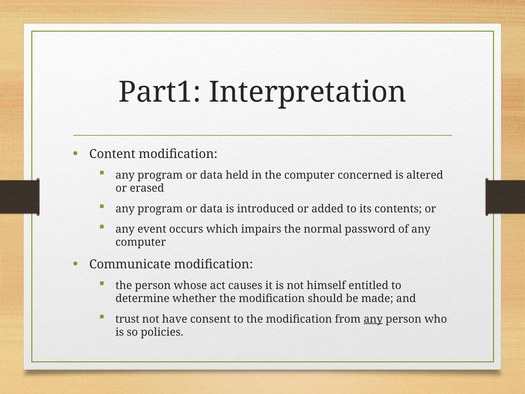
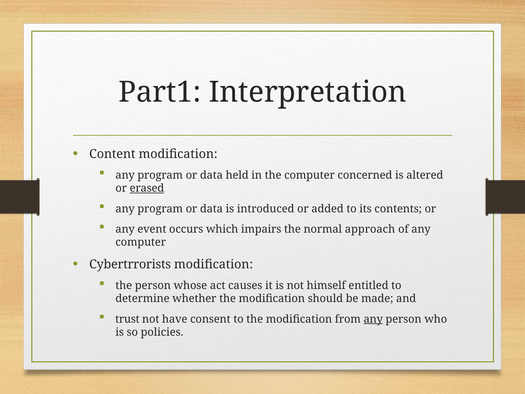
erased underline: none -> present
password: password -> approach
Communicate: Communicate -> Cybertrrorists
